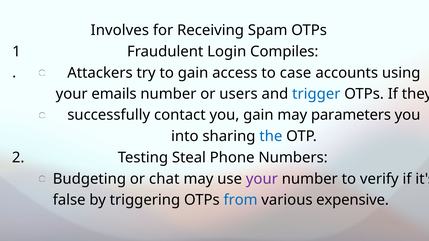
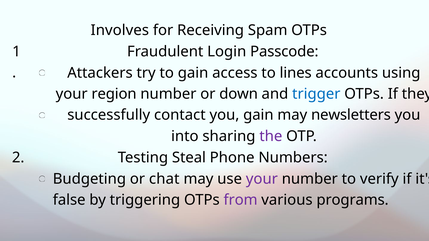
Compiles: Compiles -> Passcode
case: case -> lines
emails: emails -> region
users: users -> down
parameters: parameters -> newsletters
the colour: blue -> purple
from colour: blue -> purple
expensive: expensive -> programs
